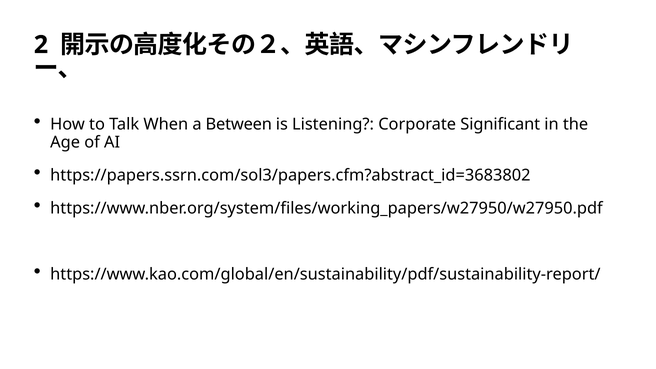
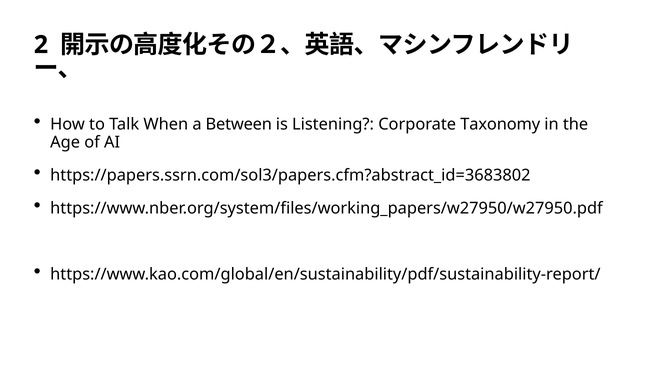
Significant: Significant -> Taxonomy
